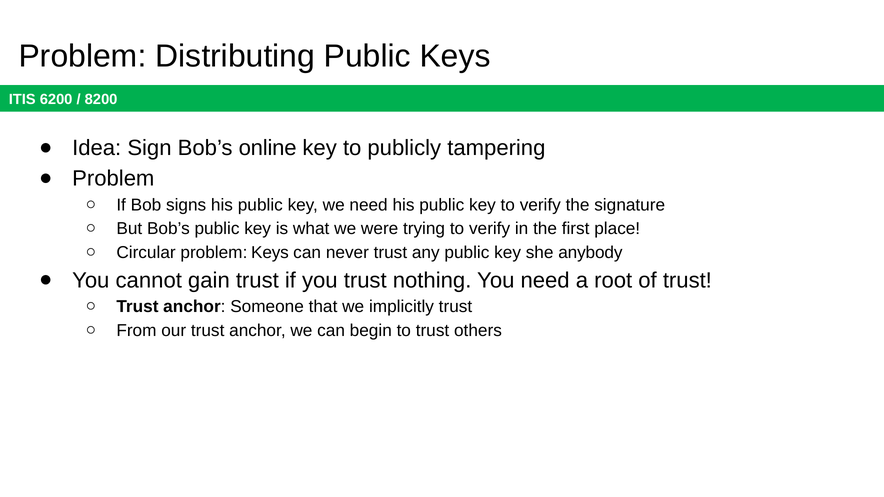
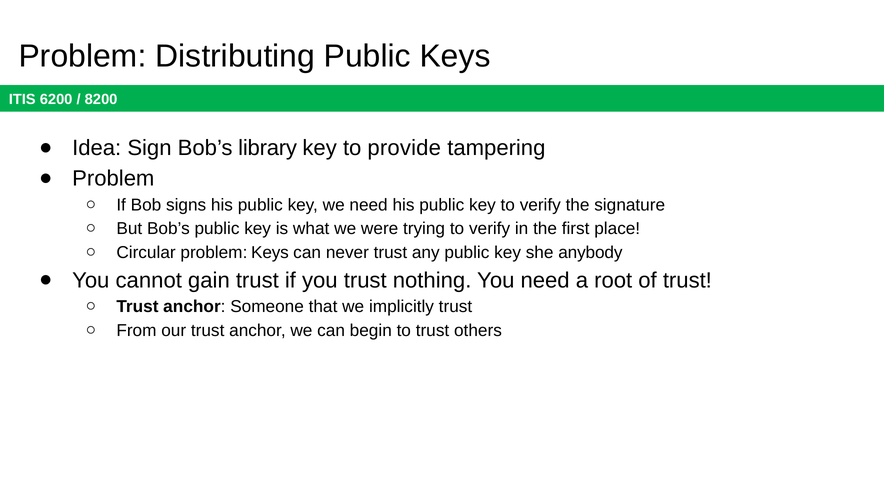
online: online -> library
publicly: publicly -> provide
